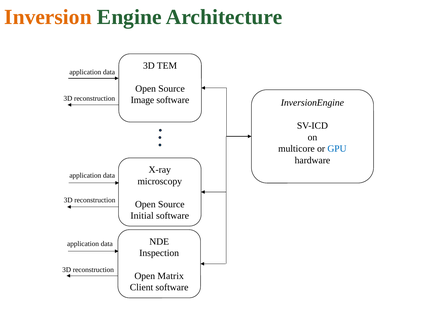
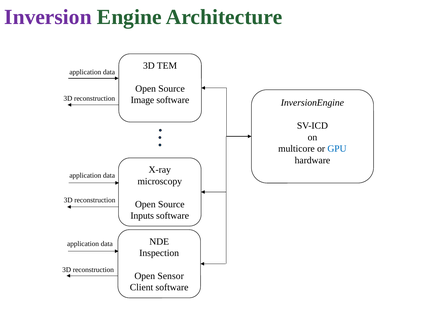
Inversion colour: orange -> purple
Initial: Initial -> Inputs
Matrix: Matrix -> Sensor
